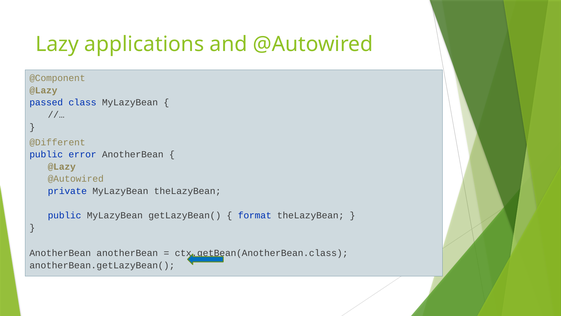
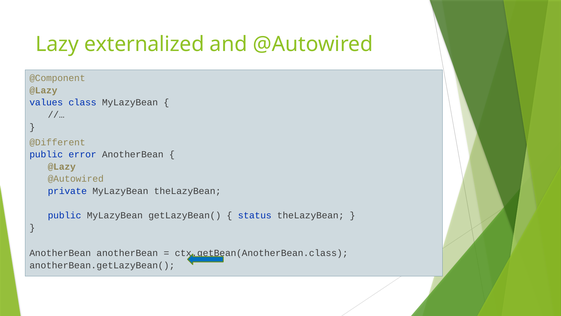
applications: applications -> externalized
passed: passed -> values
format: format -> status
